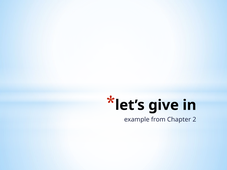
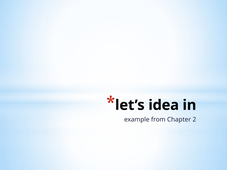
give: give -> idea
